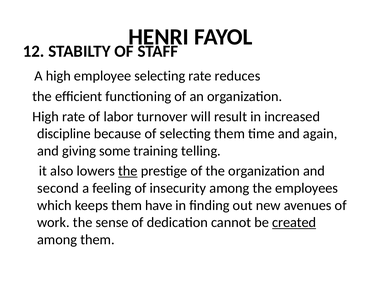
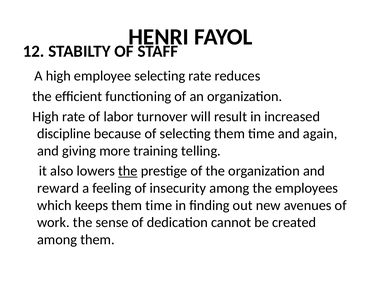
some: some -> more
second: second -> reward
keeps them have: have -> time
created underline: present -> none
